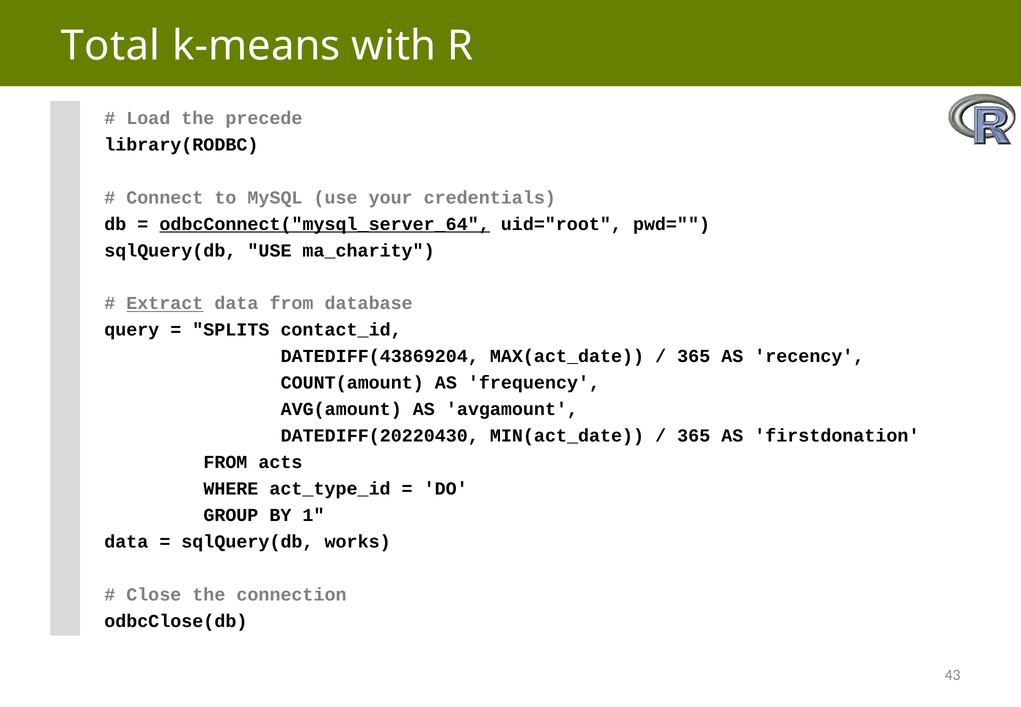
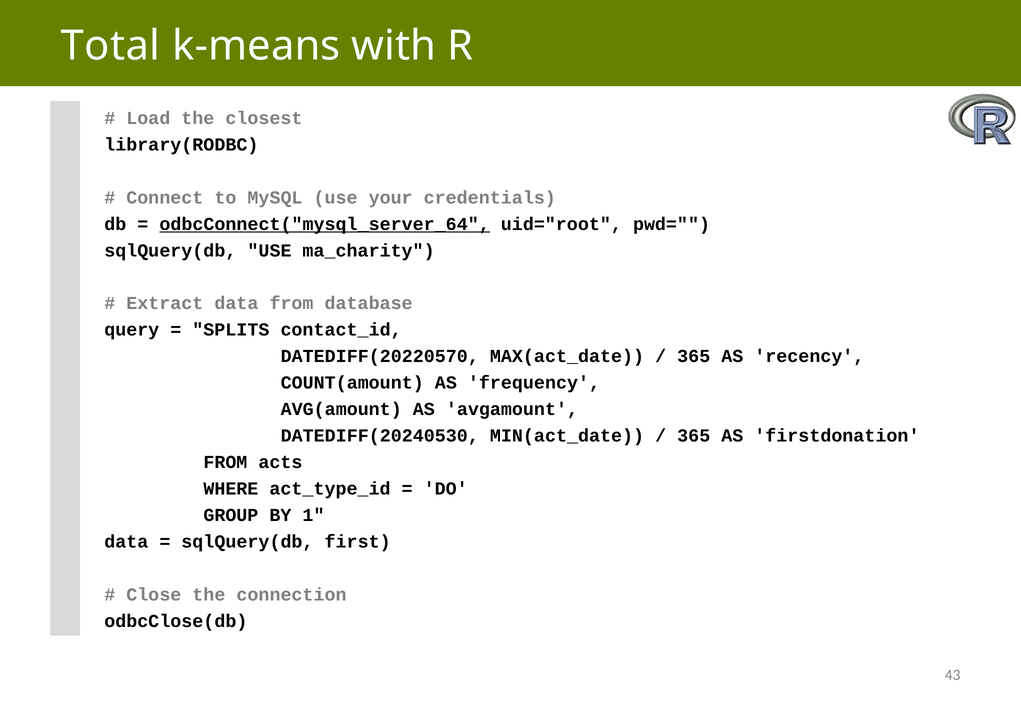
precede: precede -> closest
Extract underline: present -> none
DATEDIFF(43869204: DATEDIFF(43869204 -> DATEDIFF(20220570
DATEDIFF(20220430: DATEDIFF(20220430 -> DATEDIFF(20240530
works: works -> first
